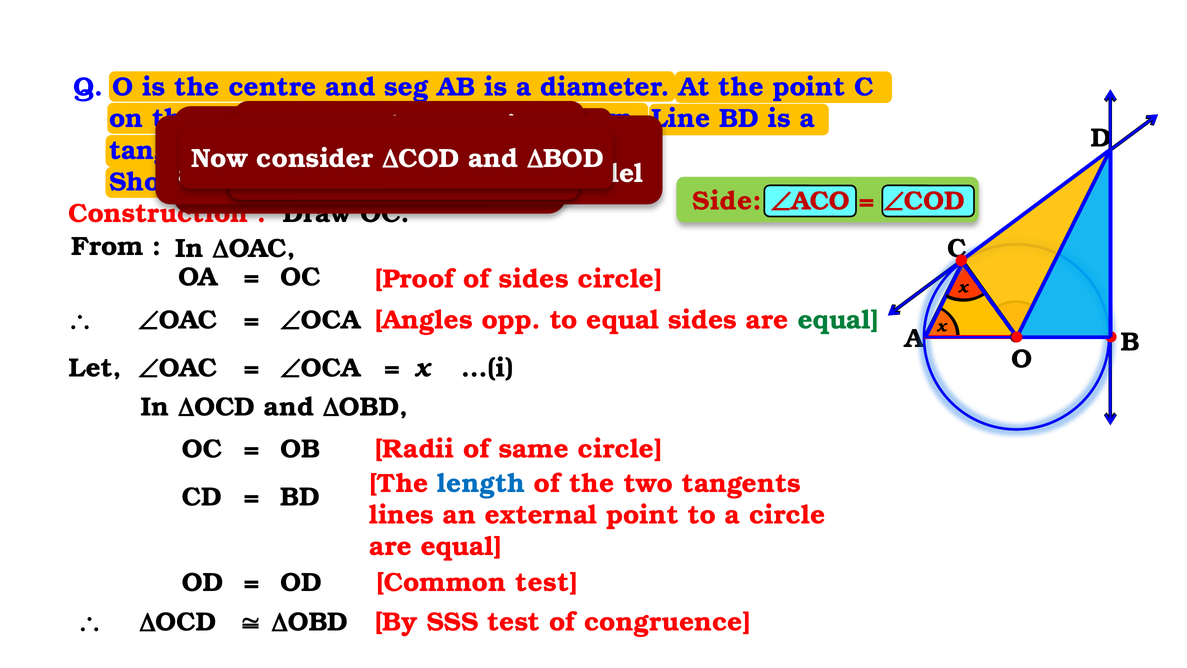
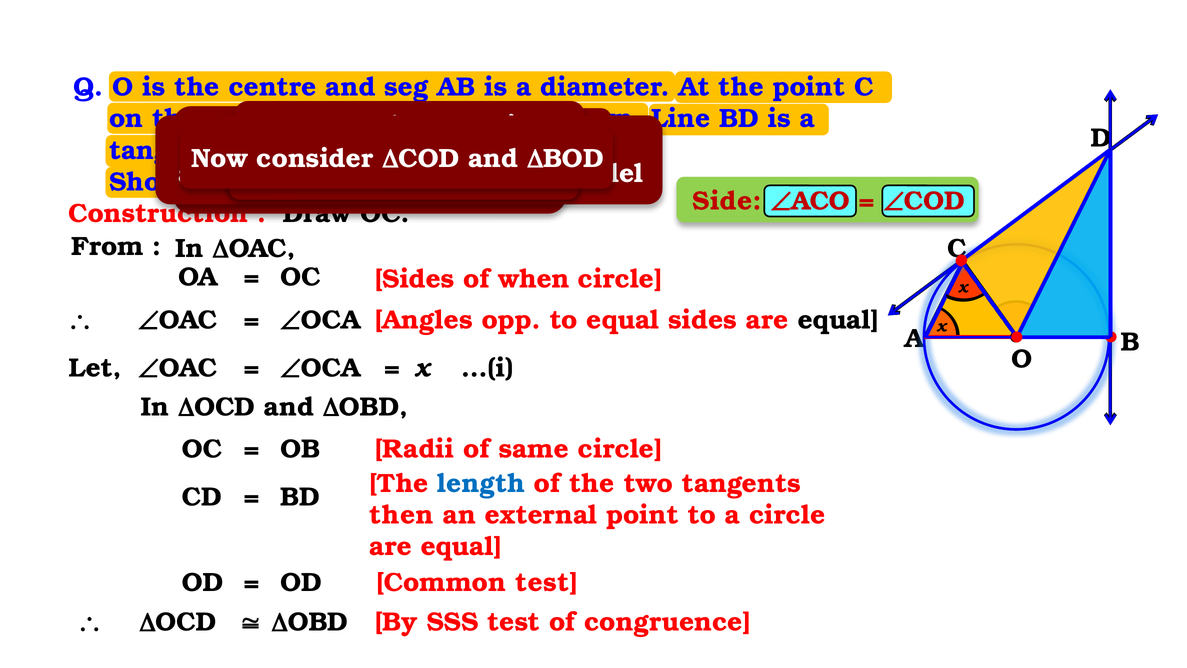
OC Proof: Proof -> Sides
of sides: sides -> when
equal at (838, 320) colour: green -> black
lines at (402, 515): lines -> then
